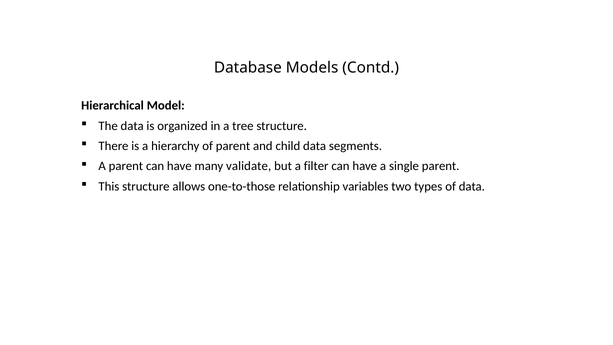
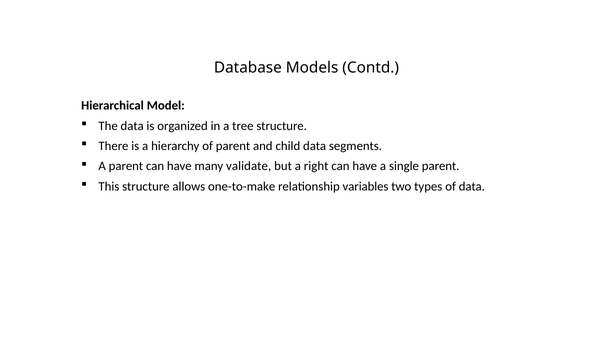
filter: filter -> right
one-to-those: one-to-those -> one-to-make
